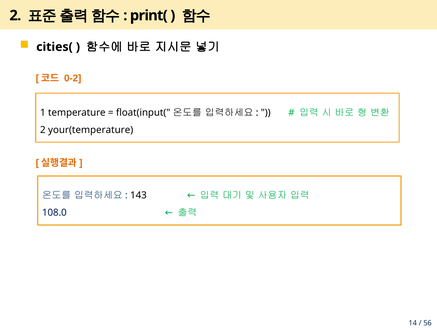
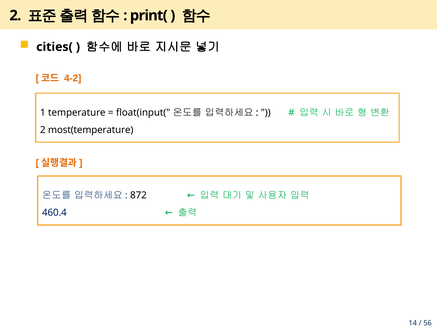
0-2: 0-2 -> 4-2
your(temperature: your(temperature -> most(temperature
143: 143 -> 872
108.0: 108.0 -> 460.4
